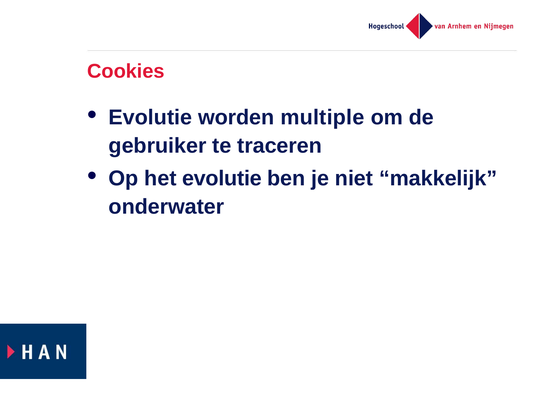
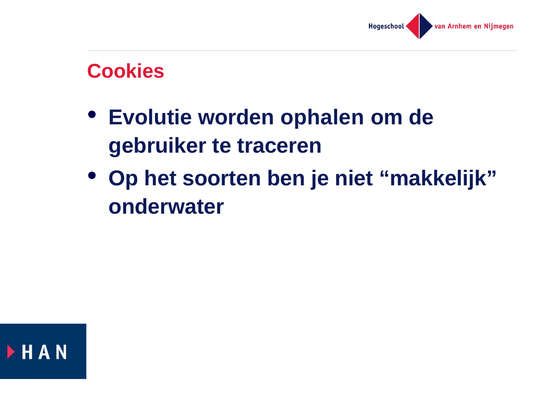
multiple: multiple -> ophalen
het evolutie: evolutie -> soorten
